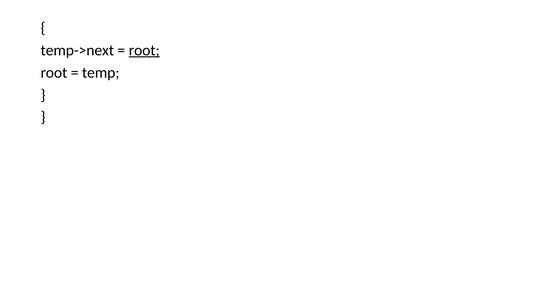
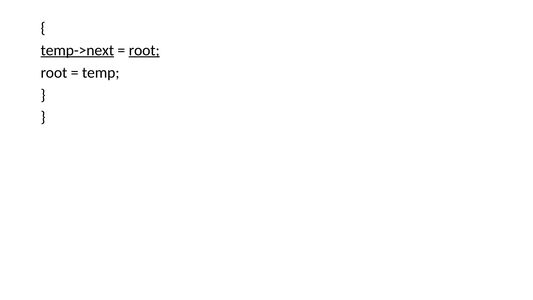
temp->next underline: none -> present
